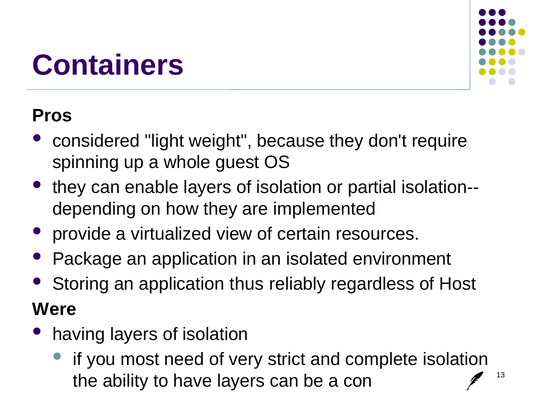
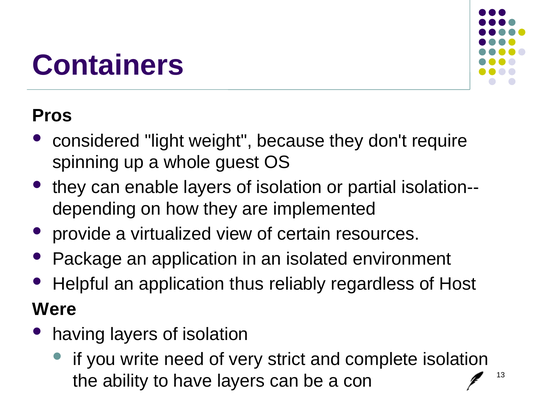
Storing: Storing -> Helpful
most: most -> write
